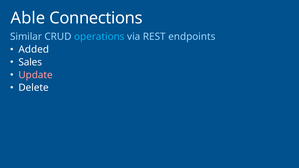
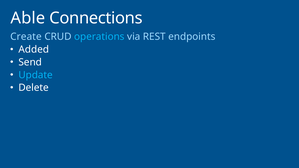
Similar: Similar -> Create
Sales: Sales -> Send
Update colour: pink -> light blue
